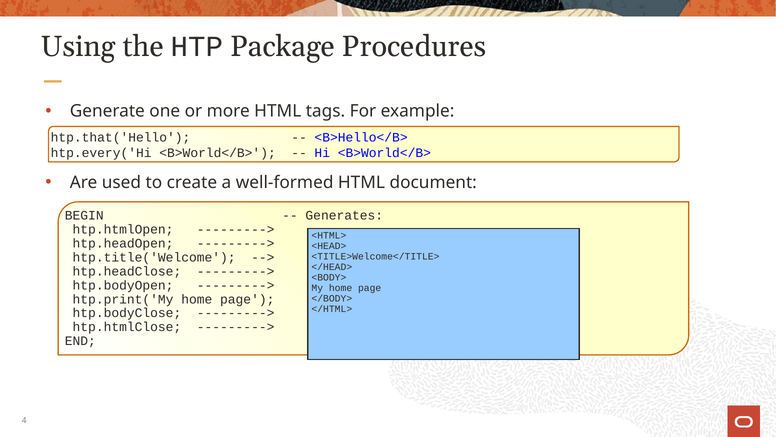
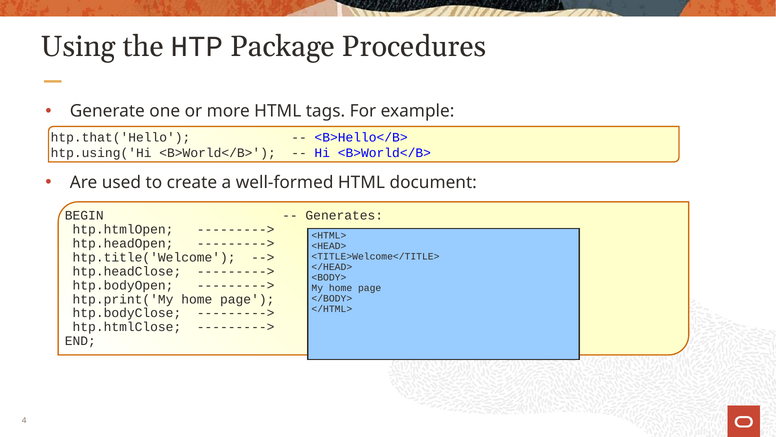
htp.every('Hi: htp.every('Hi -> htp.using('Hi
